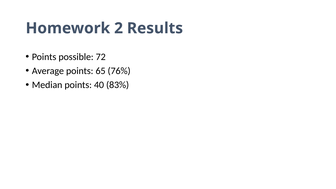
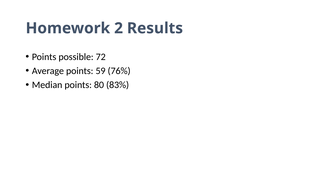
65: 65 -> 59
40: 40 -> 80
